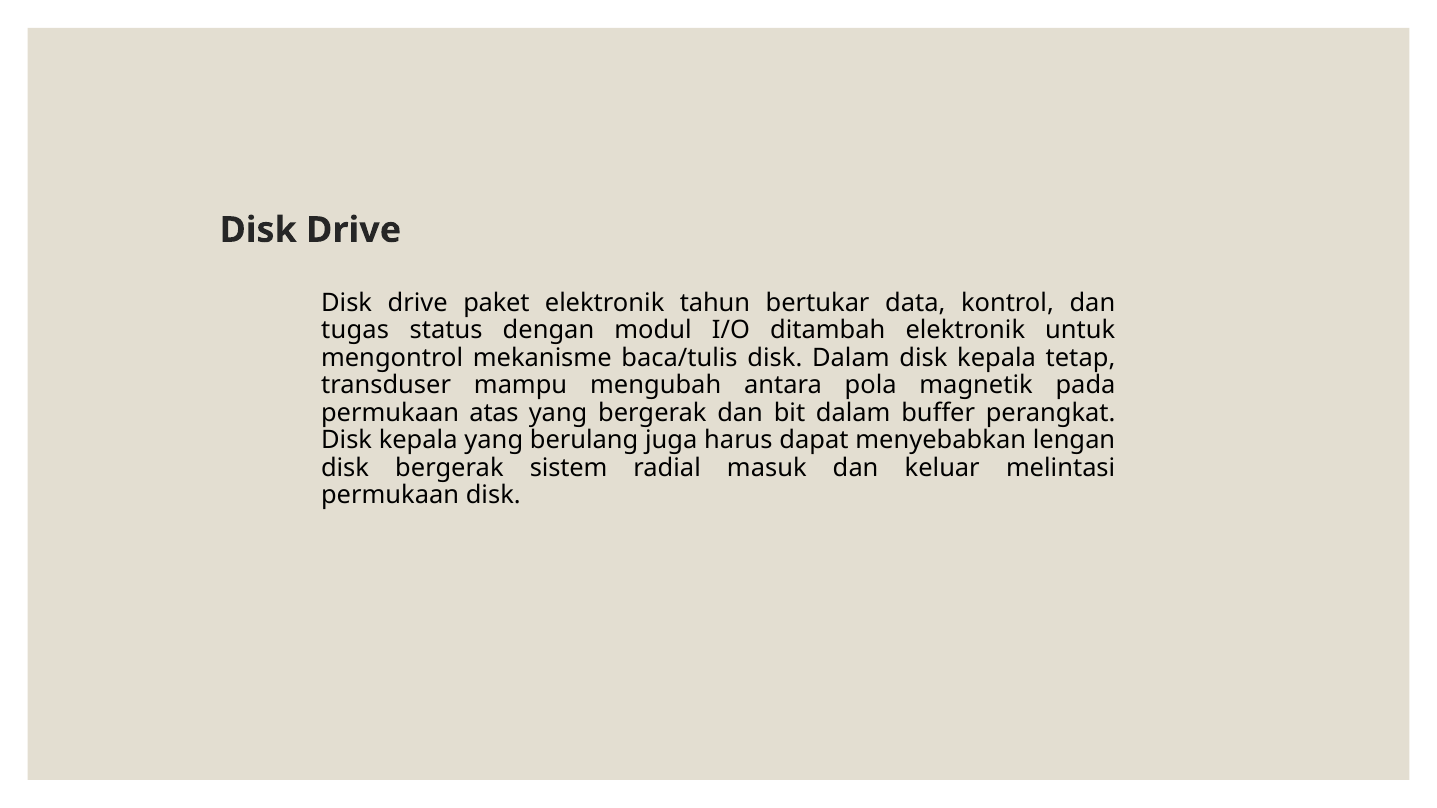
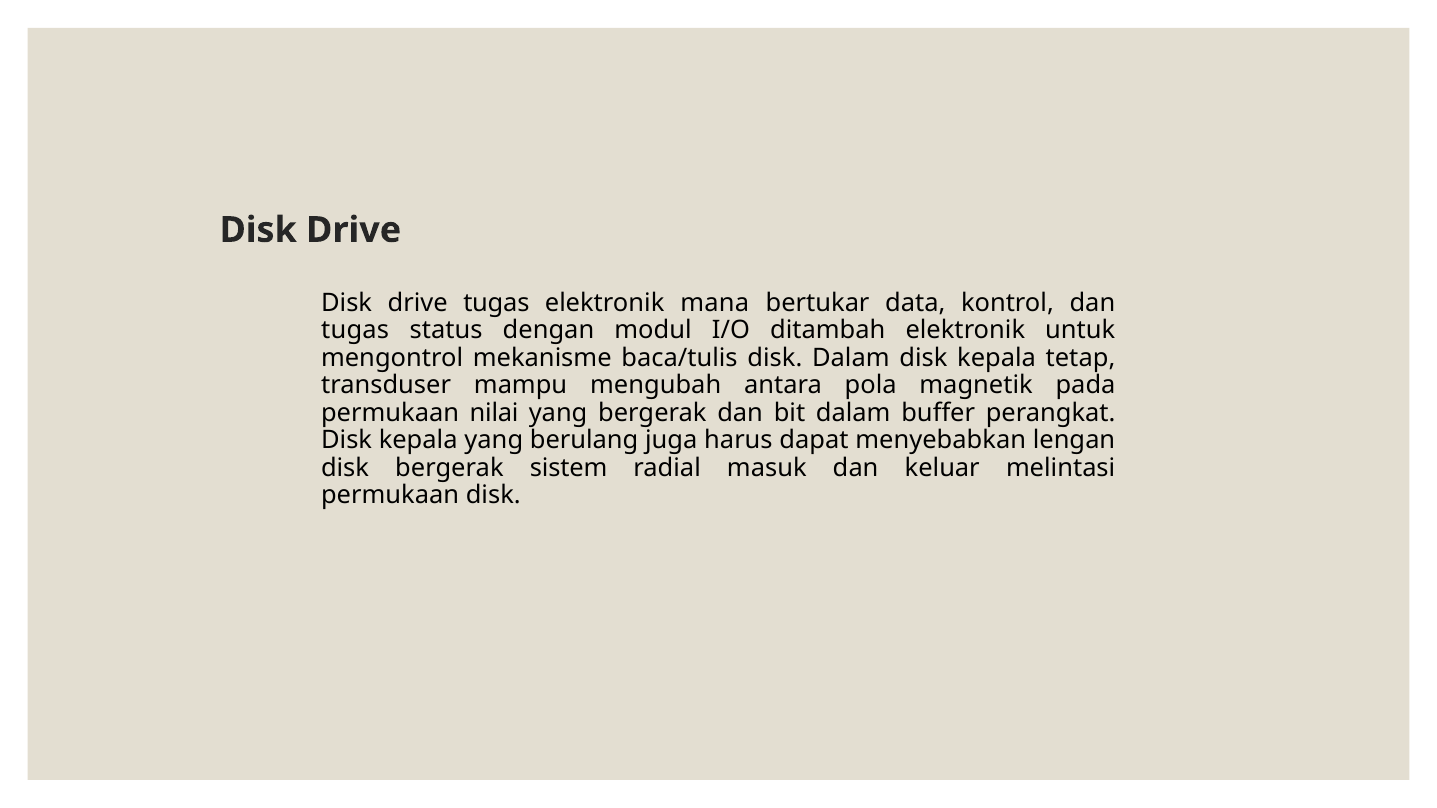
drive paket: paket -> tugas
tahun: tahun -> mana
atas: atas -> nilai
